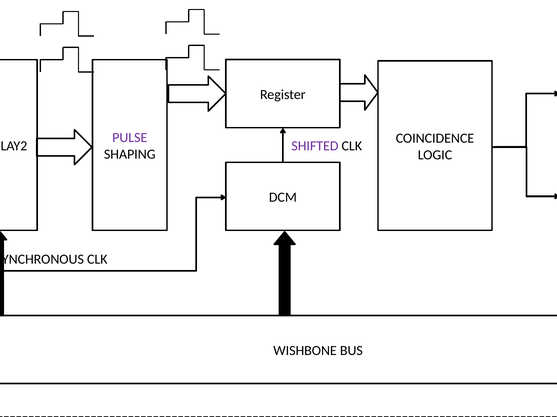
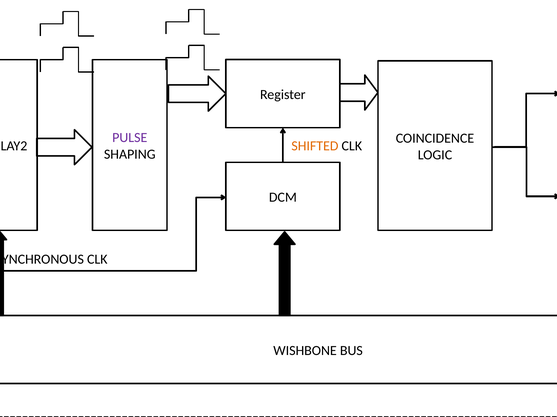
SHIFTED colour: purple -> orange
